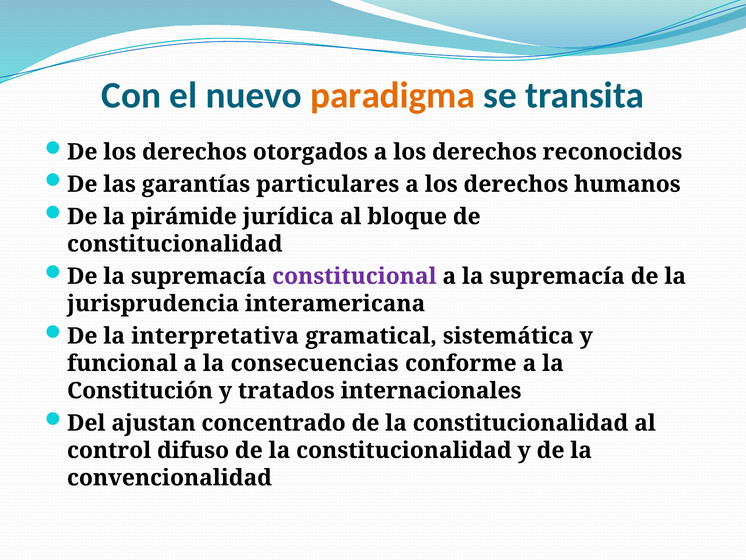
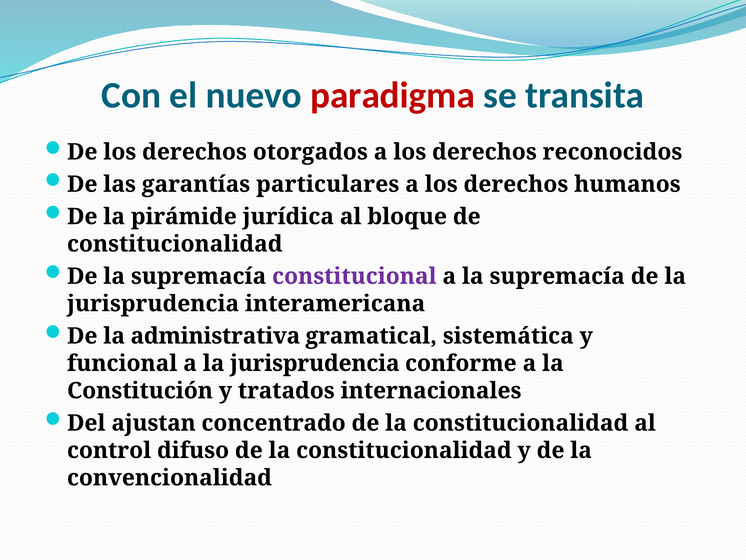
paradigma colour: orange -> red
interpretativa: interpretativa -> administrativa
a la consecuencias: consecuencias -> jurisprudencia
